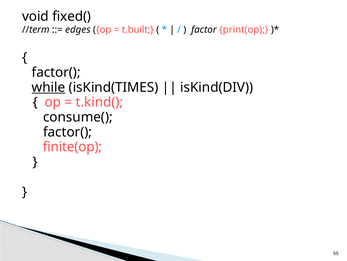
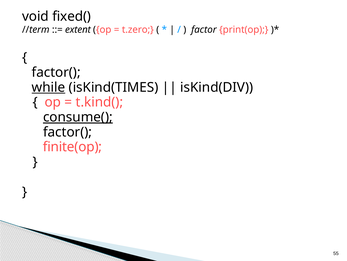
edges: edges -> extent
t.built: t.built -> t.zero
consume( underline: none -> present
